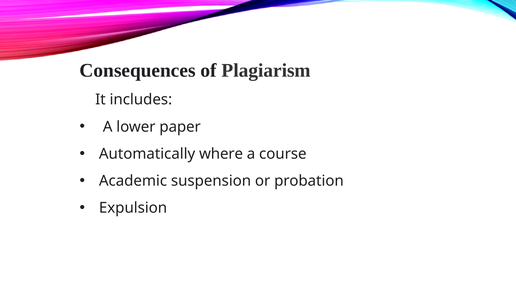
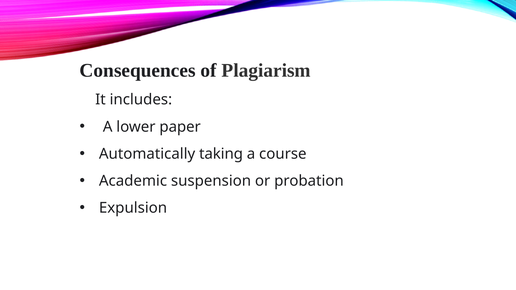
where: where -> taking
